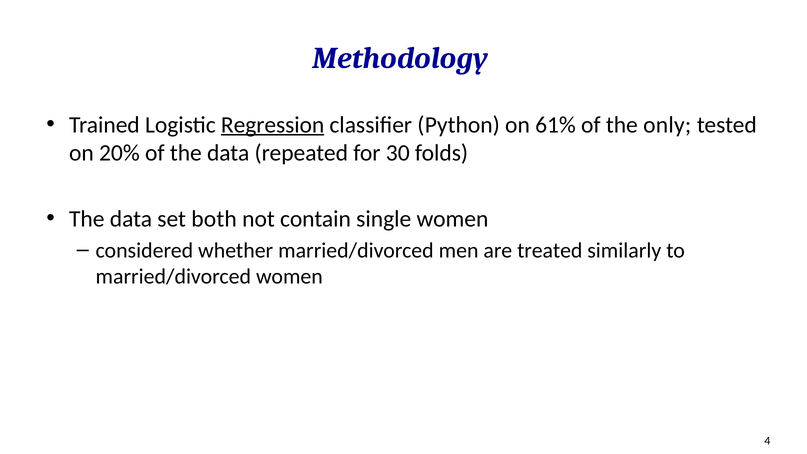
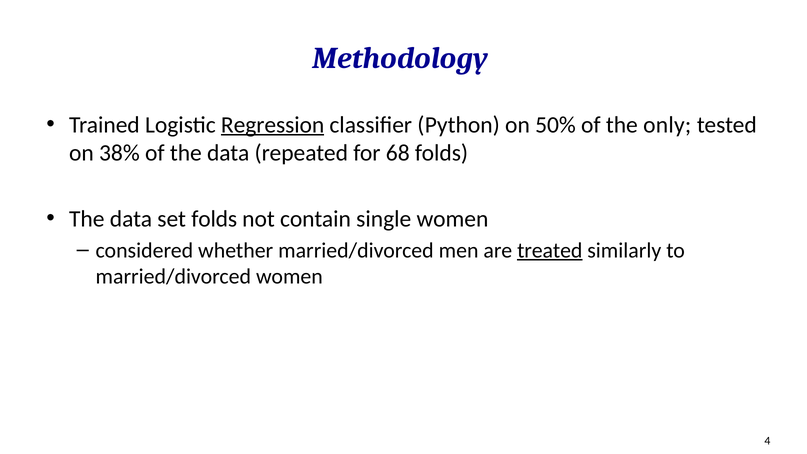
61%: 61% -> 50%
20%: 20% -> 38%
30: 30 -> 68
set both: both -> folds
treated underline: none -> present
